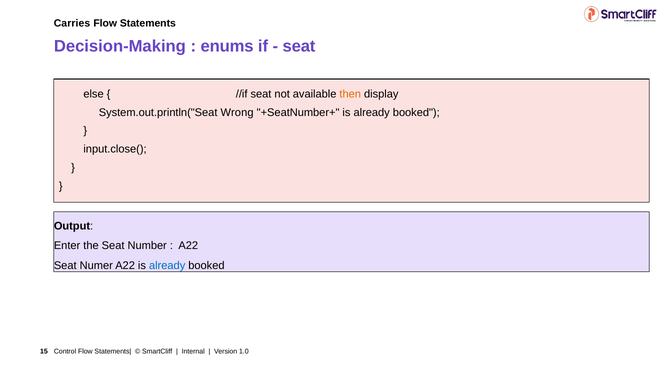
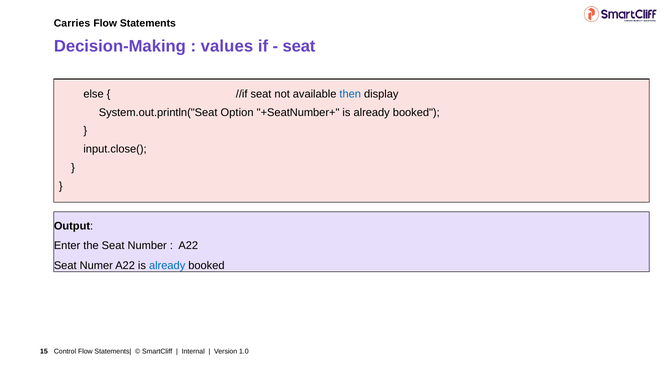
enums: enums -> values
then colour: orange -> blue
Wrong: Wrong -> Option
